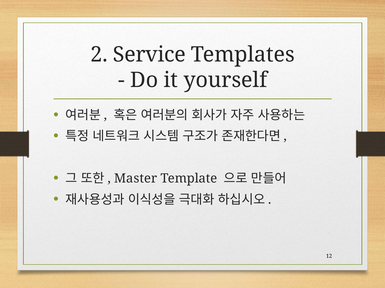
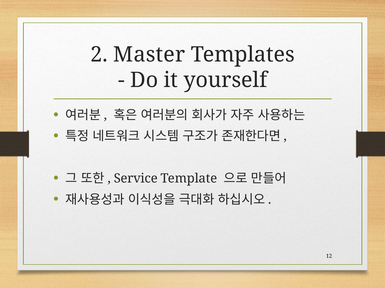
Service: Service -> Master
Master: Master -> Service
